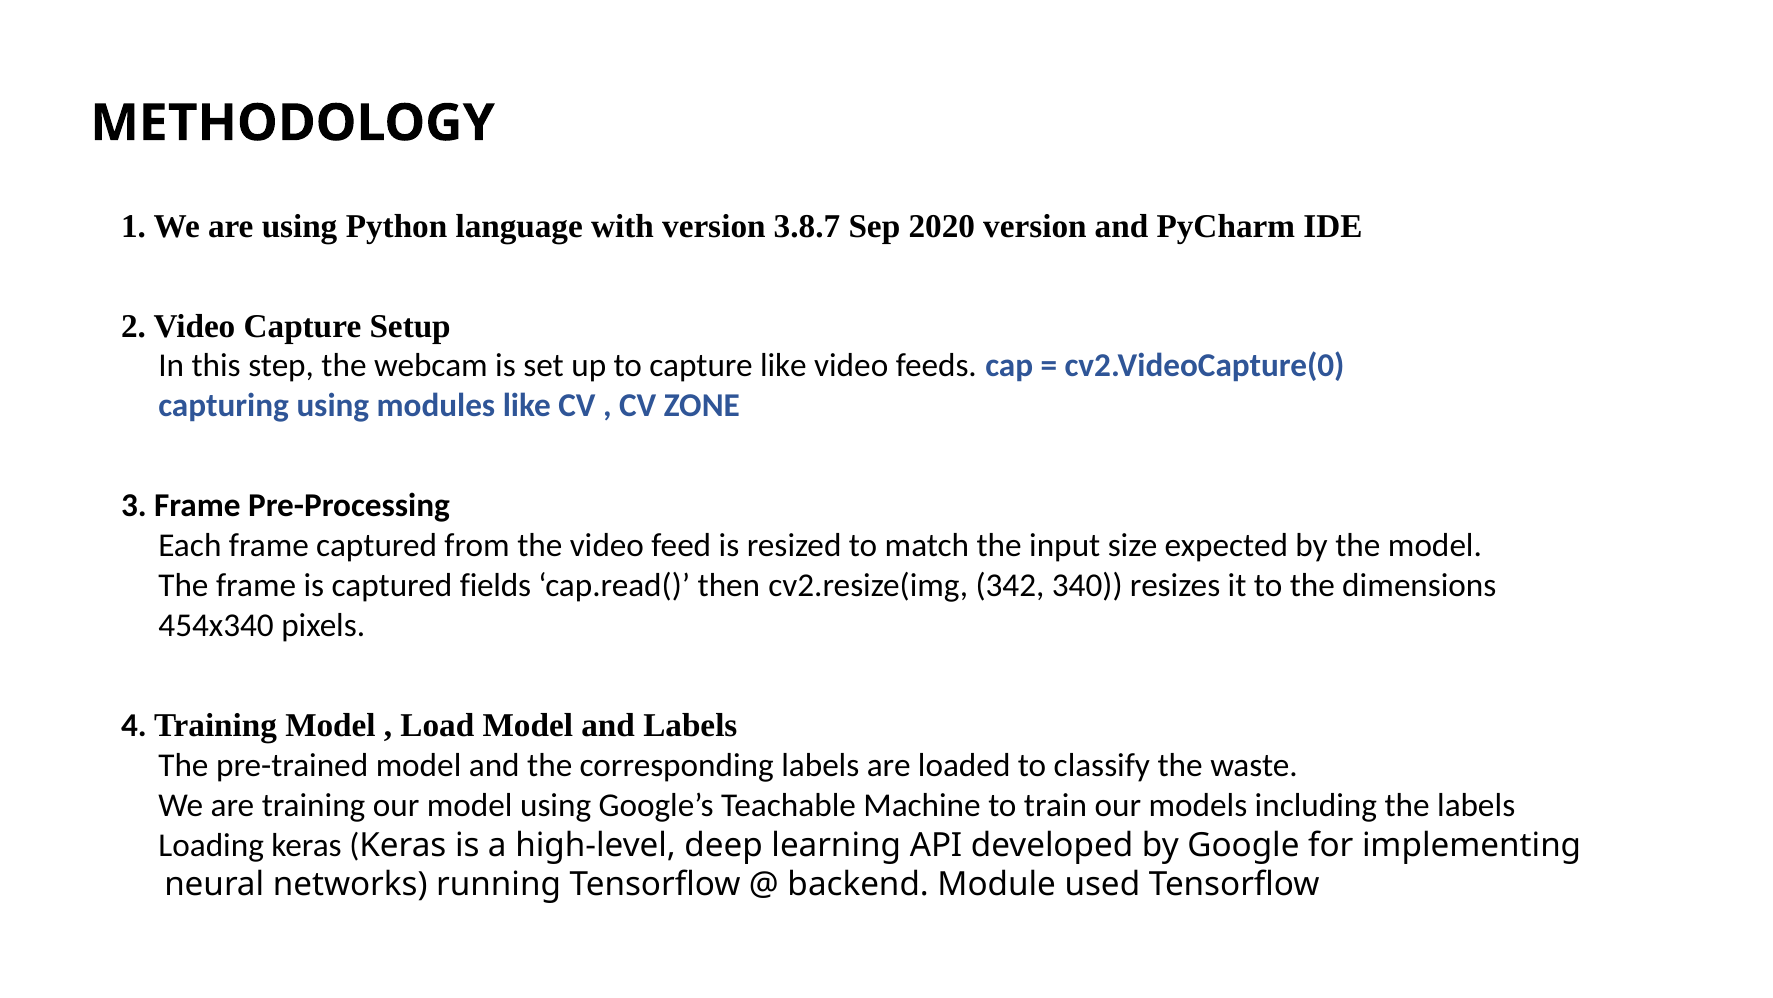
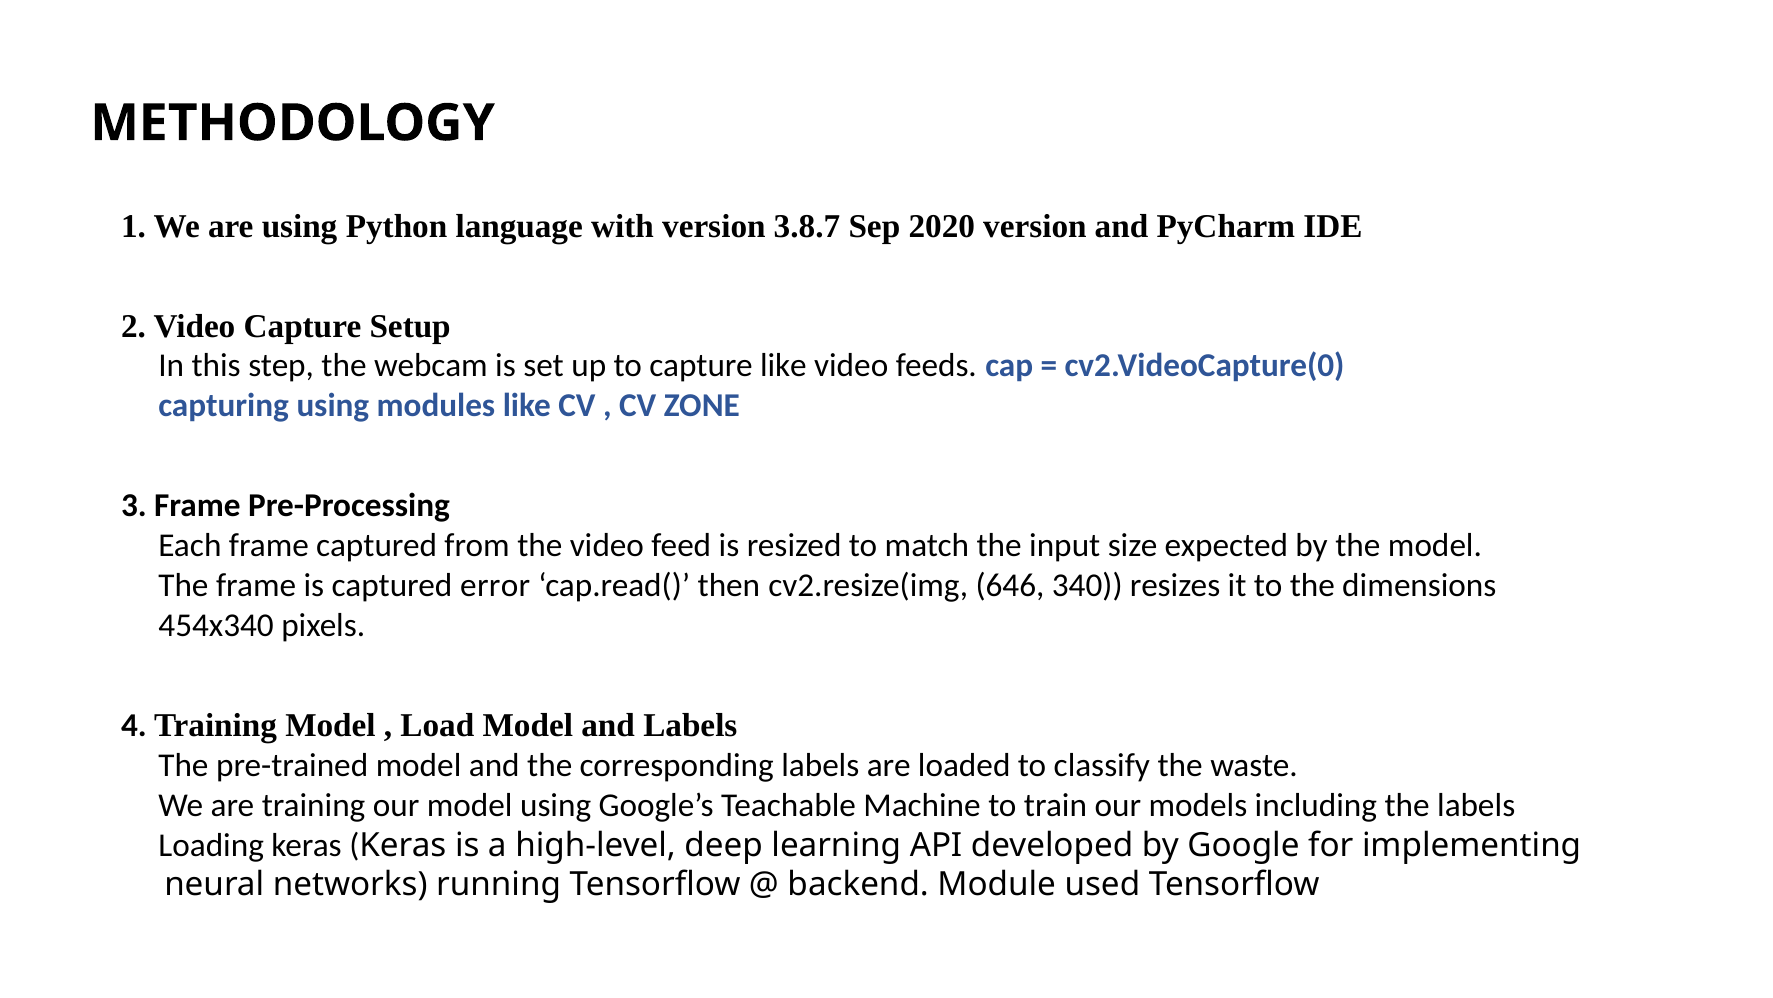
fields: fields -> error
342: 342 -> 646
